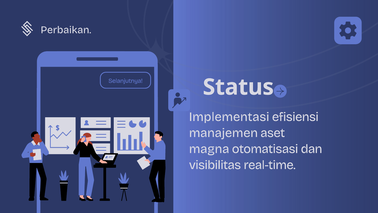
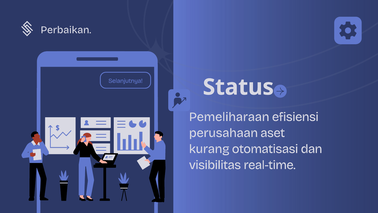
Implementasi: Implementasi -> Pemeliharaan
manajemen: manajemen -> perusahaan
magna: magna -> kurang
